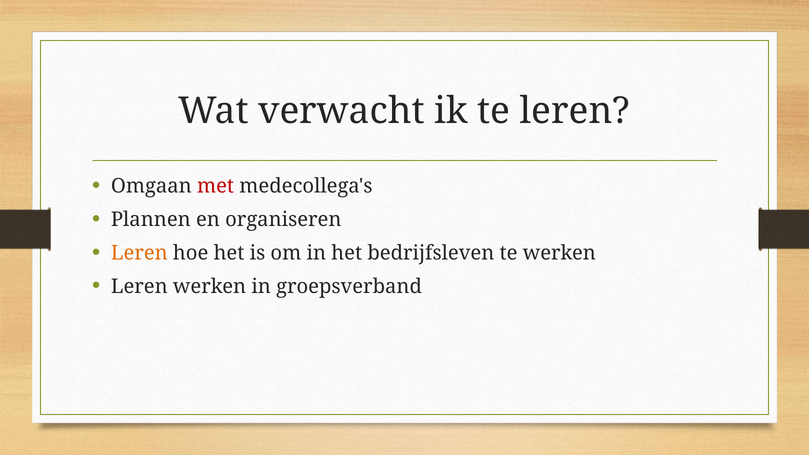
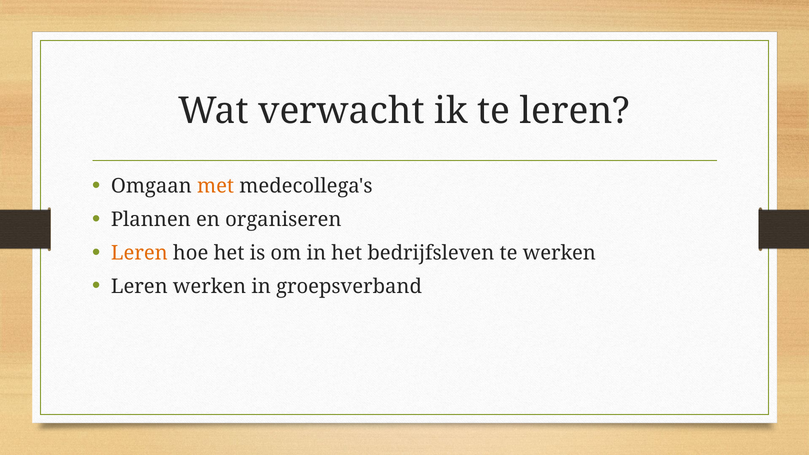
met colour: red -> orange
